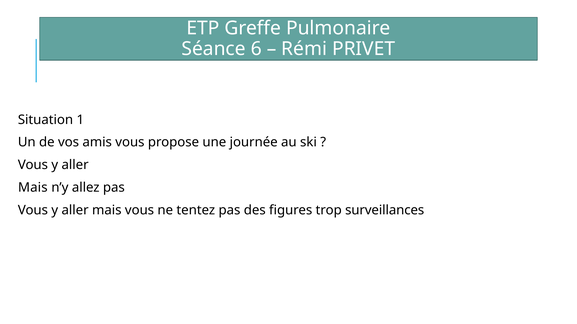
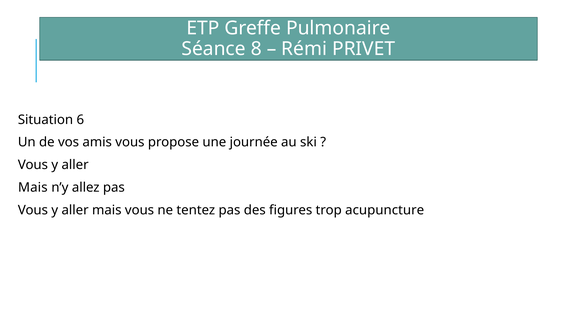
6: 6 -> 8
1: 1 -> 6
surveillances: surveillances -> acupuncture
